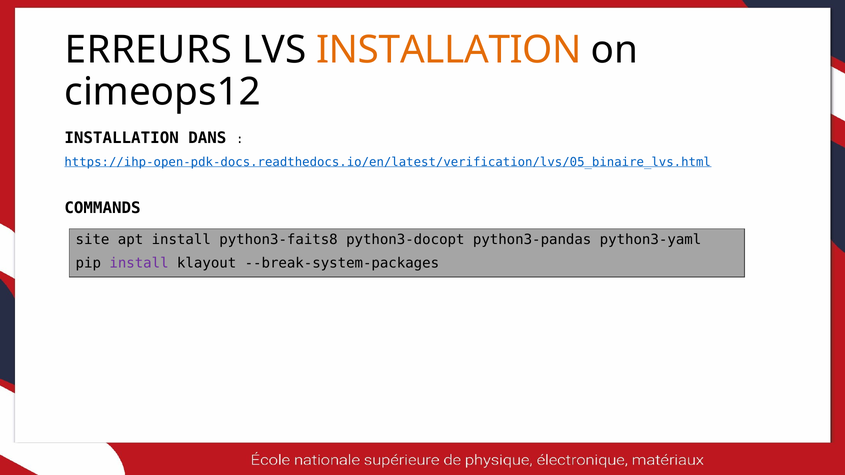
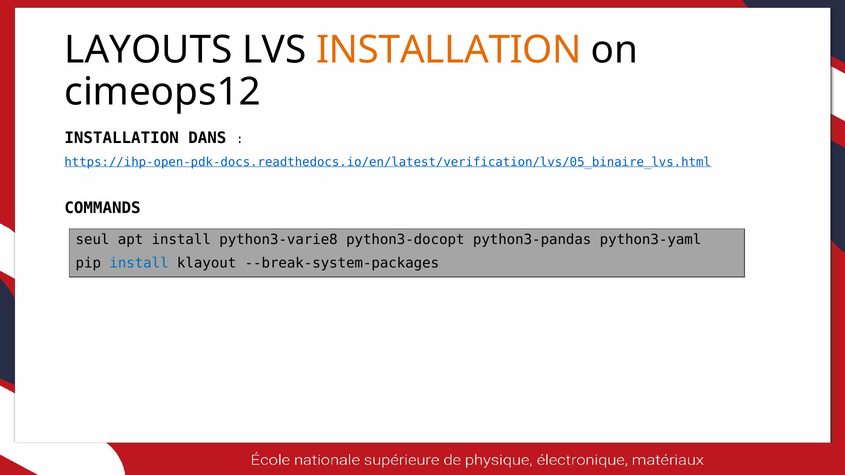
ERREURS: ERREURS -> LAYOUTS
site: site -> seul
python3-faits8: python3-faits8 -> python3-varie8
install at (139, 263) colour: purple -> blue
